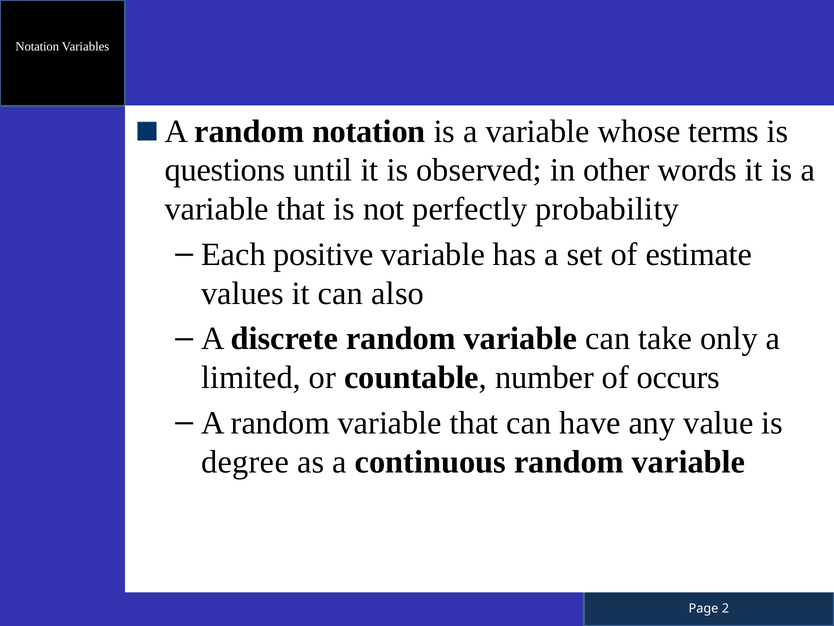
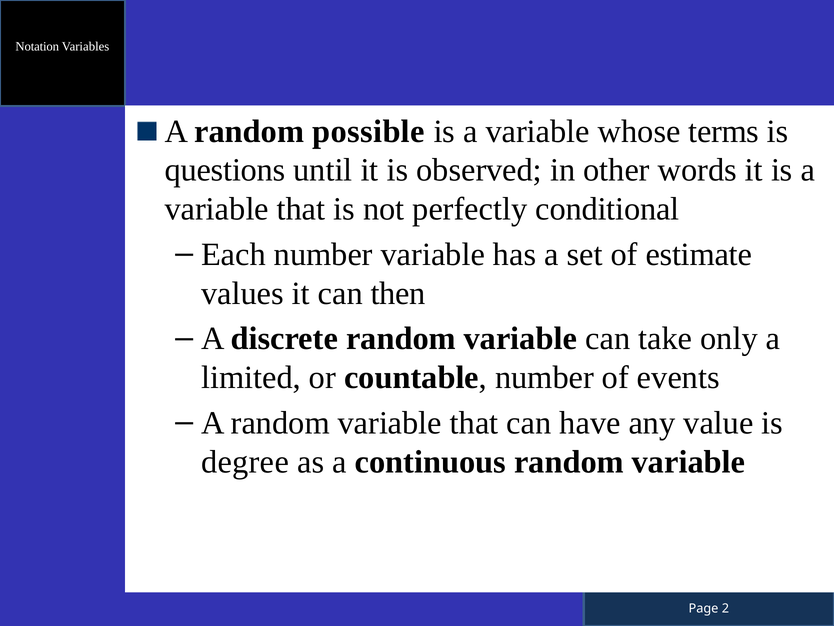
random notation: notation -> possible
probability: probability -> conditional
Each positive: positive -> number
also: also -> then
occurs: occurs -> events
